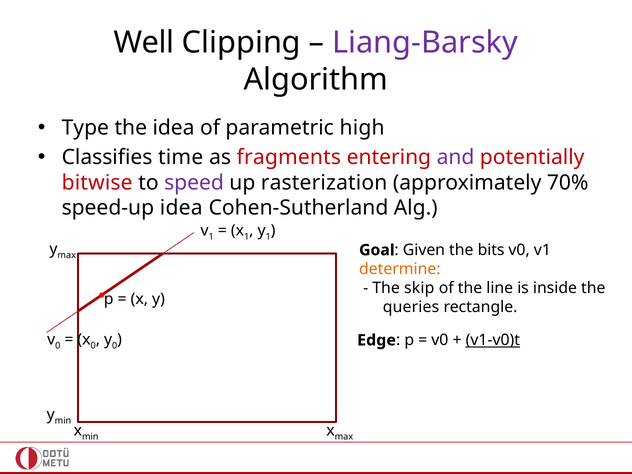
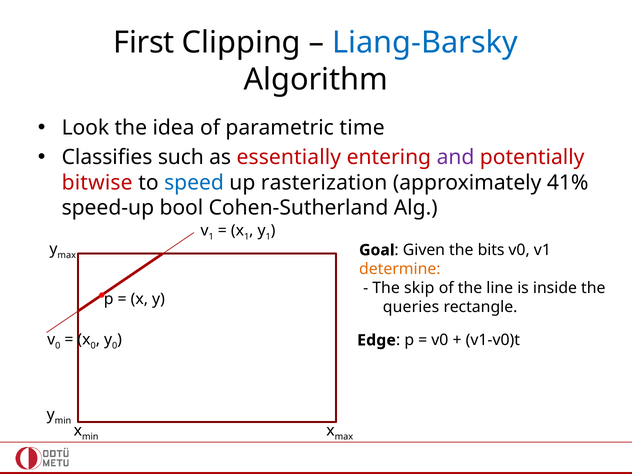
Well: Well -> First
Liang-Barsky colour: purple -> blue
Type: Type -> Look
high: high -> time
time: time -> such
fragments: fragments -> essentially
speed colour: purple -> blue
70%: 70% -> 41%
speed-up idea: idea -> bool
v1-v0)t underline: present -> none
